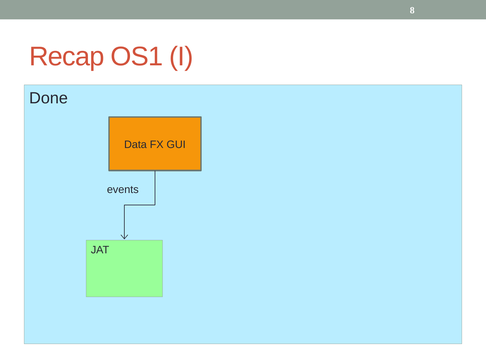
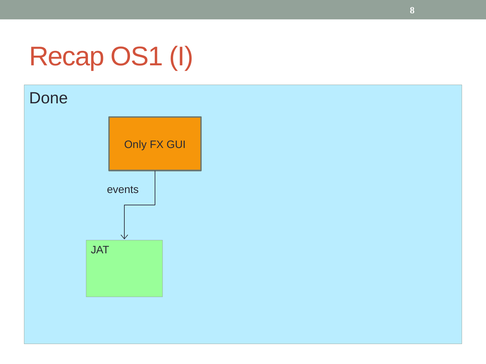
Data: Data -> Only
